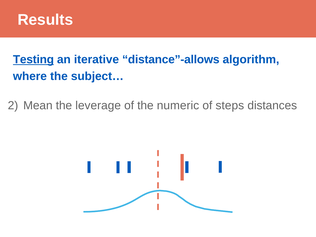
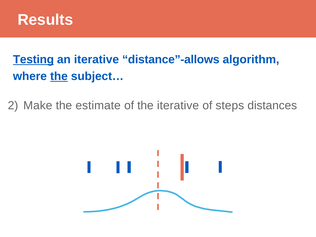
the at (59, 76) underline: none -> present
Mean: Mean -> Make
leverage: leverage -> estimate
the numeric: numeric -> iterative
